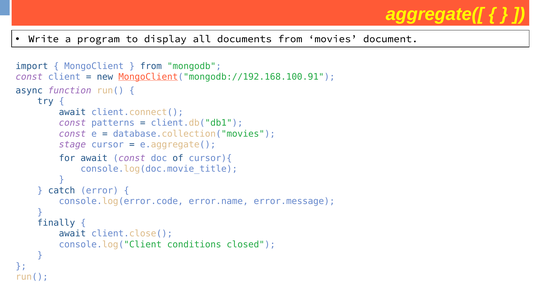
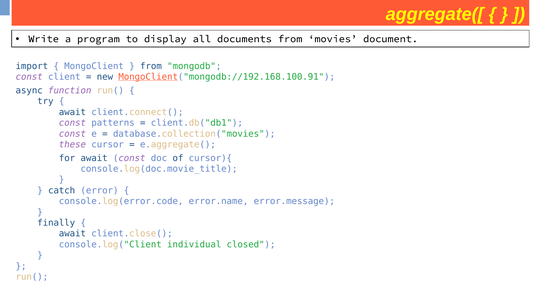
stage: stage -> these
conditions: conditions -> individual
